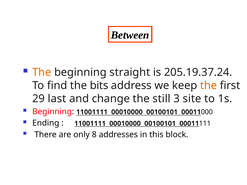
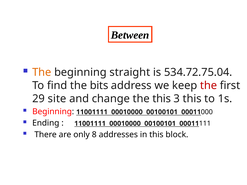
205.19.37.24: 205.19.37.24 -> 534.72.75.04
the at (209, 86) colour: orange -> red
last: last -> site
the still: still -> this
3 site: site -> this
